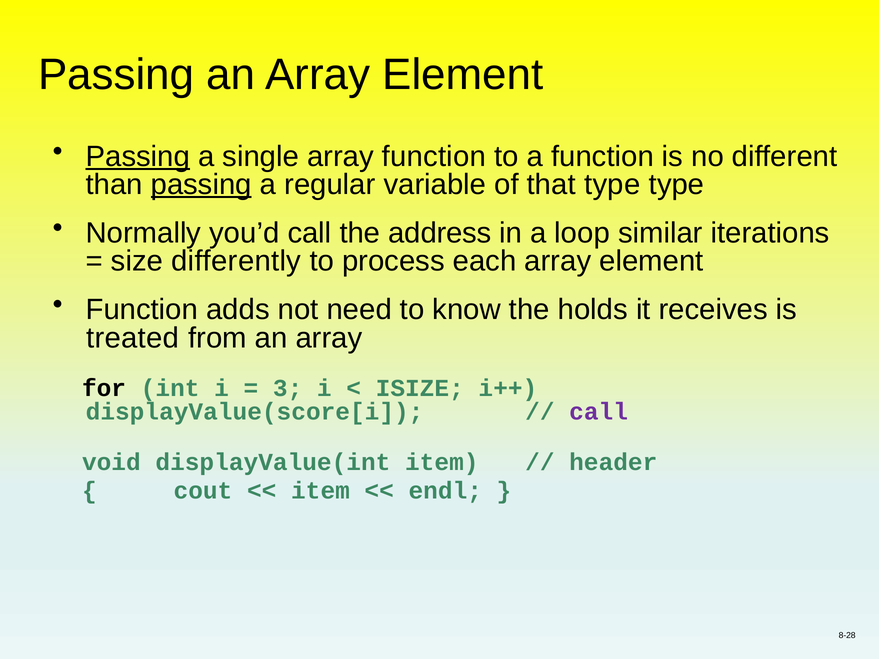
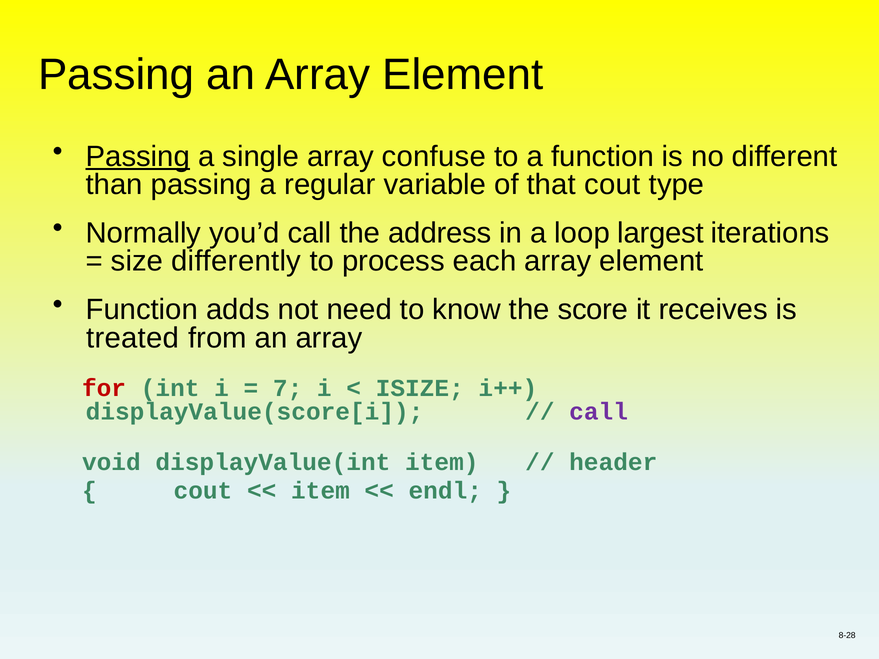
array function: function -> confuse
passing at (201, 185) underline: present -> none
that type: type -> cout
similar: similar -> largest
holds: holds -> score
for colour: black -> red
3: 3 -> 7
